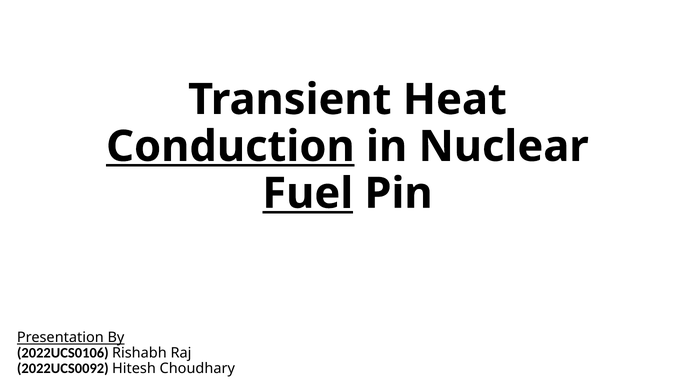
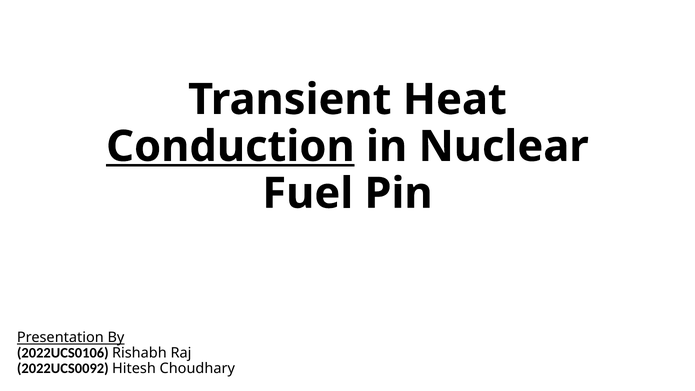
Fuel underline: present -> none
